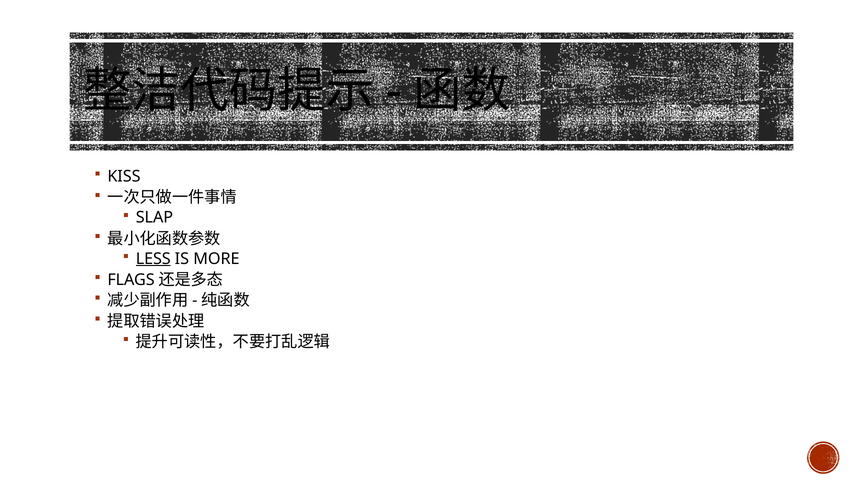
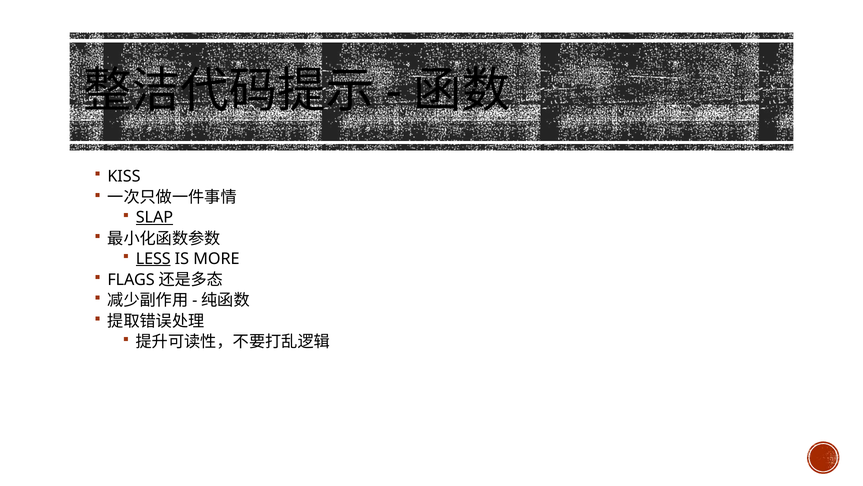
SLAP underline: none -> present
